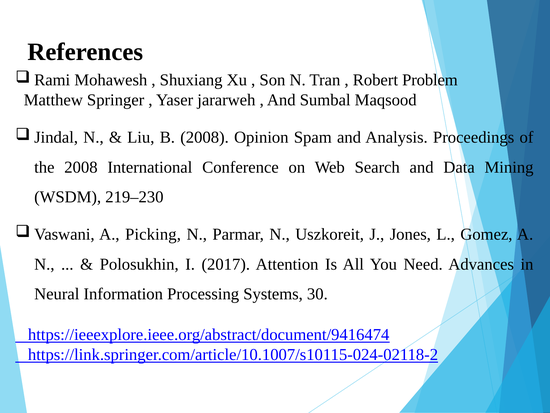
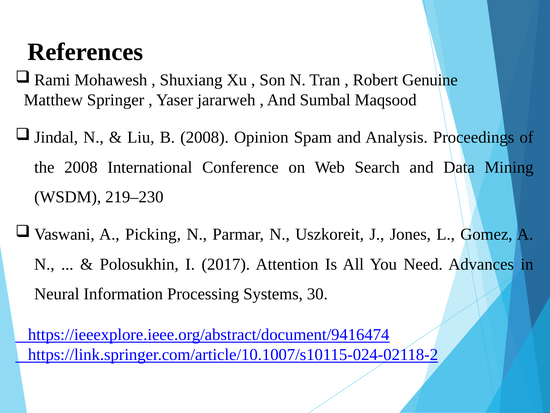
Problem: Problem -> Genuine
